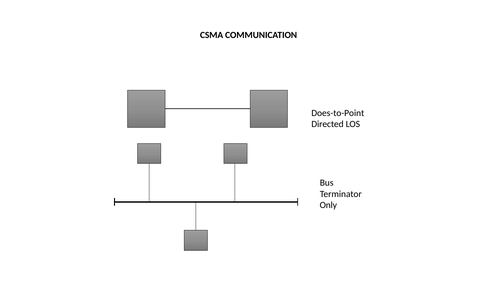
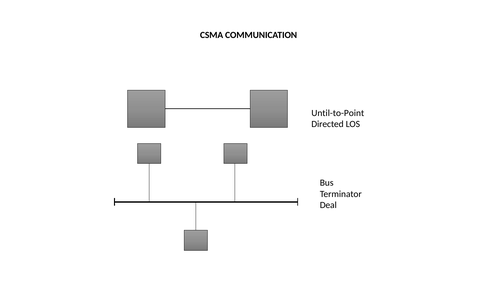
Does-to-Point: Does-to-Point -> Until-to-Point
Only: Only -> Deal
